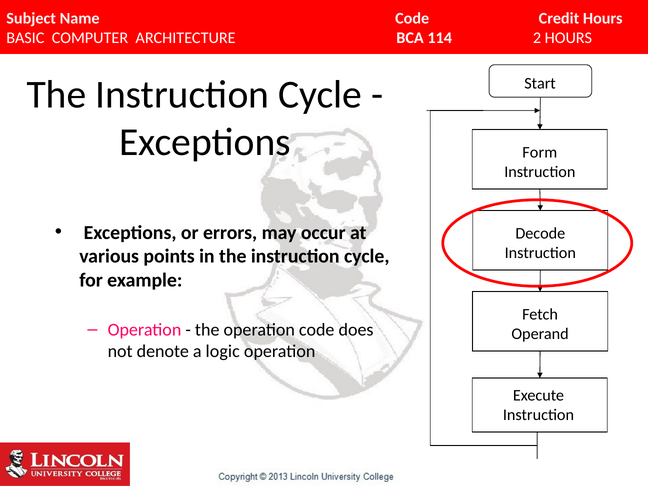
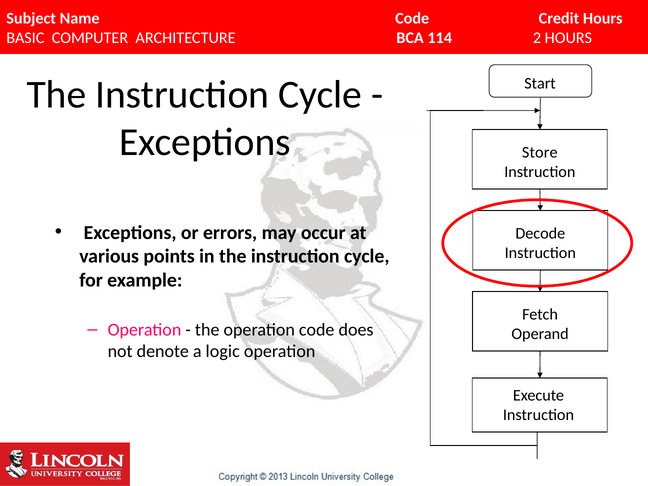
Form: Form -> Store
